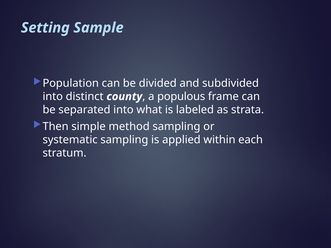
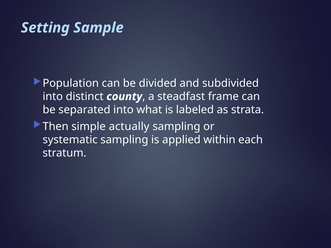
populous: populous -> steadfast
method: method -> actually
